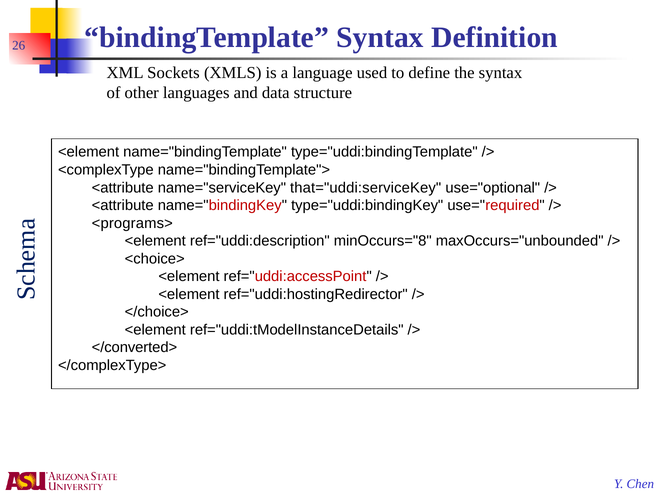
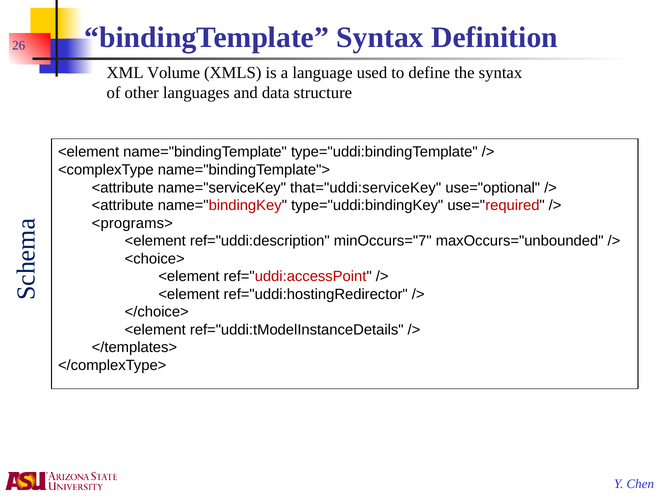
Sockets: Sockets -> Volume
minOccurs="8: minOccurs="8 -> minOccurs="7
</converted>: </converted> -> </templates>
